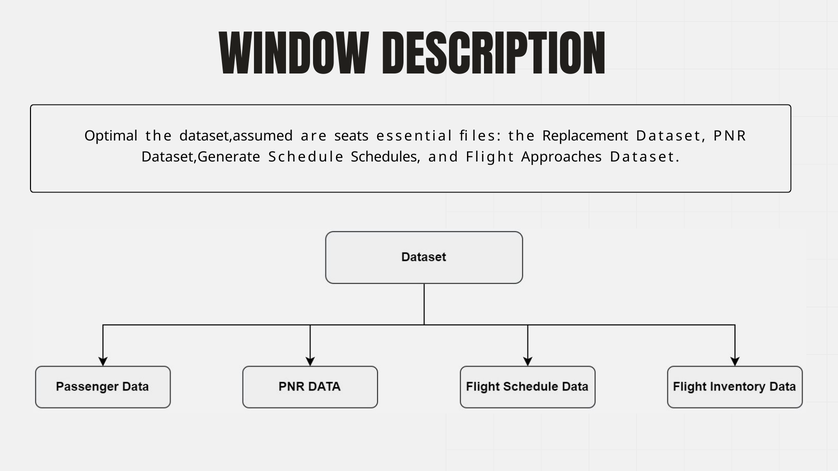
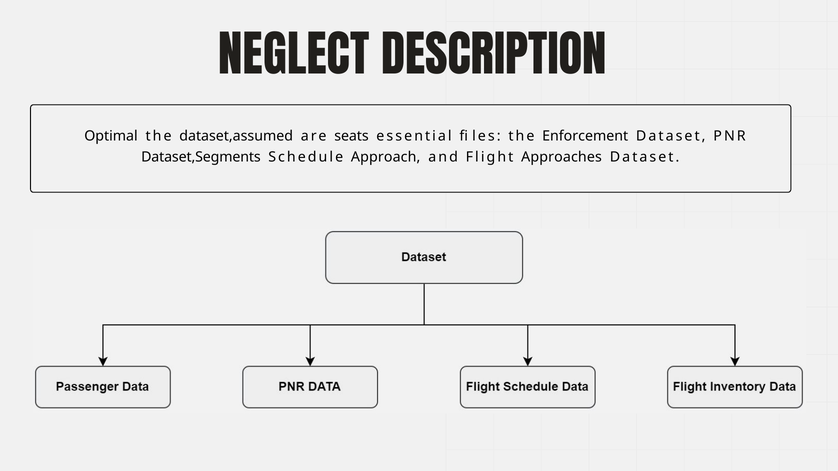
WINDOW: WINDOW -> NEGLECT
Replacement: Replacement -> Enforcement
Dataset,Generate: Dataset,Generate -> Dataset,Segments
Schedules: Schedules -> Approach
